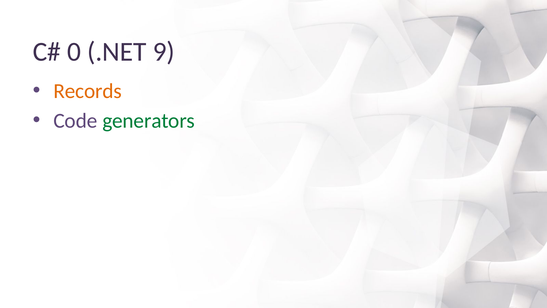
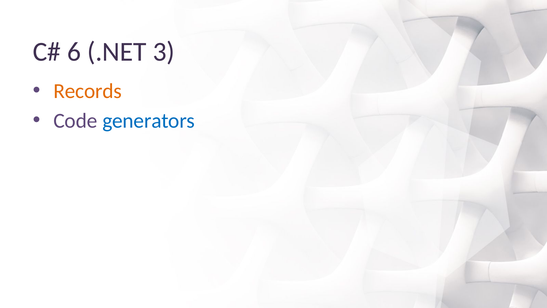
0: 0 -> 6
9: 9 -> 3
generators colour: green -> blue
